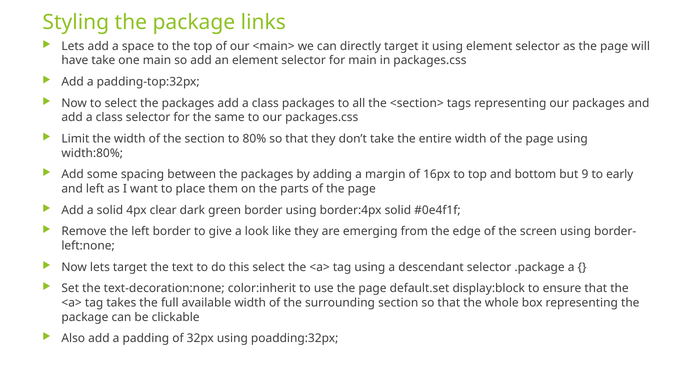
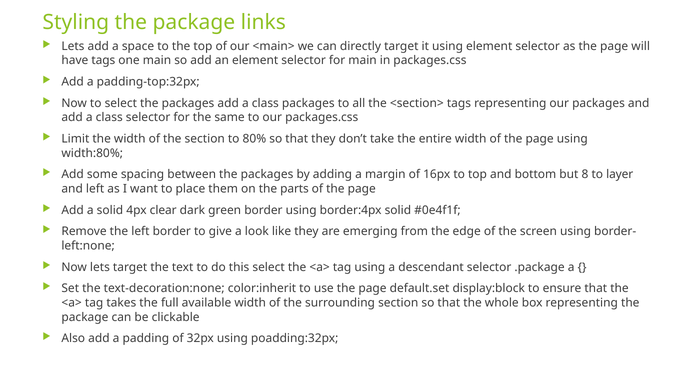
have take: take -> tags
9: 9 -> 8
early: early -> layer
